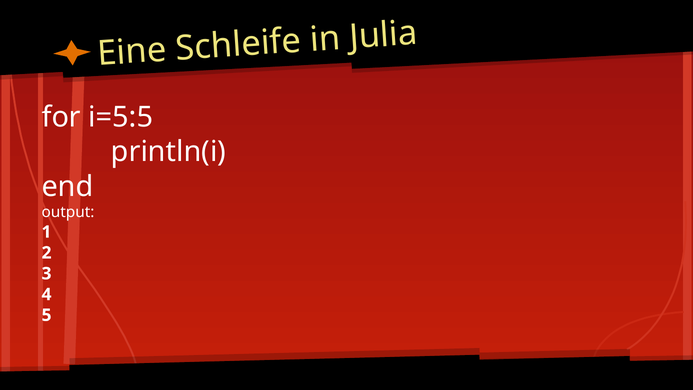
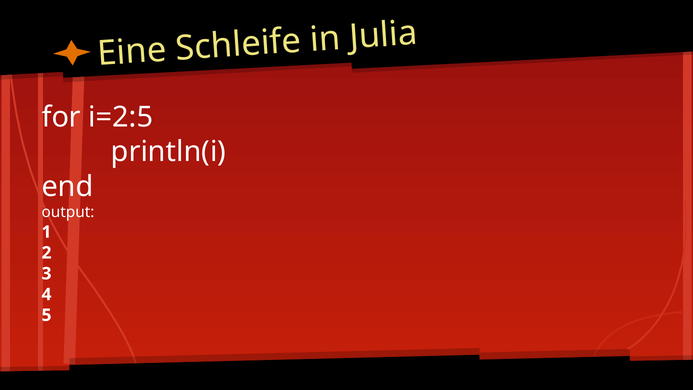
i=5:5: i=5:5 -> i=2:5
